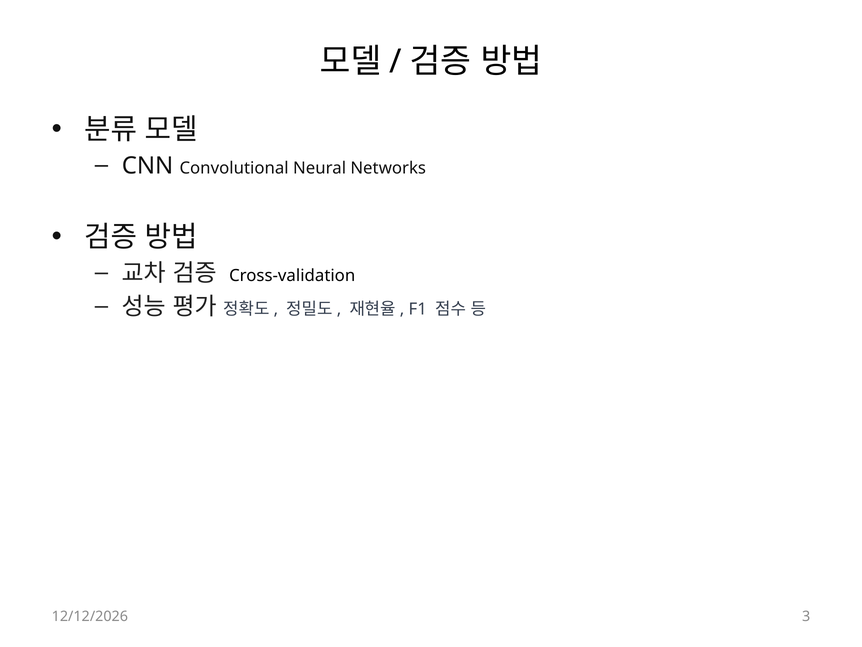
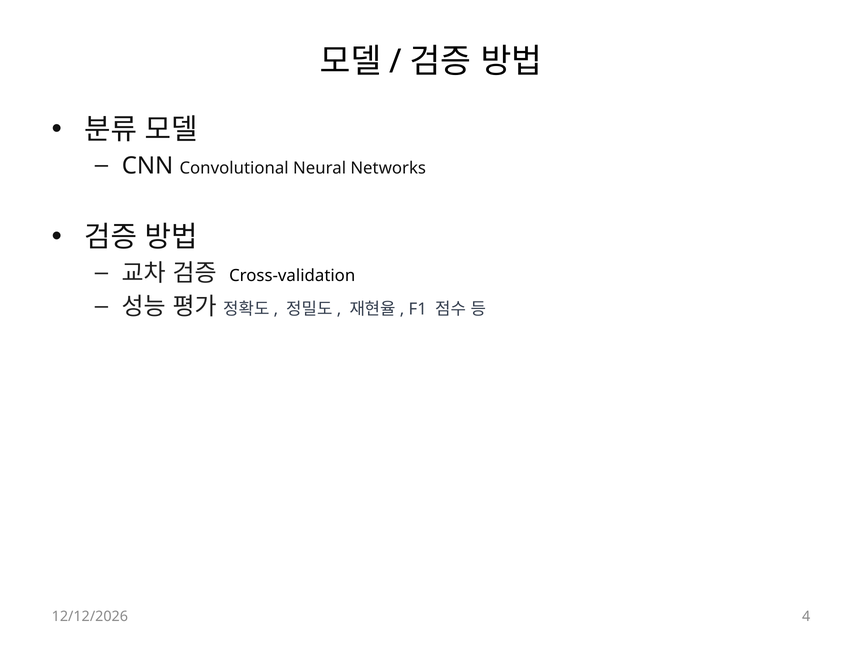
3: 3 -> 4
